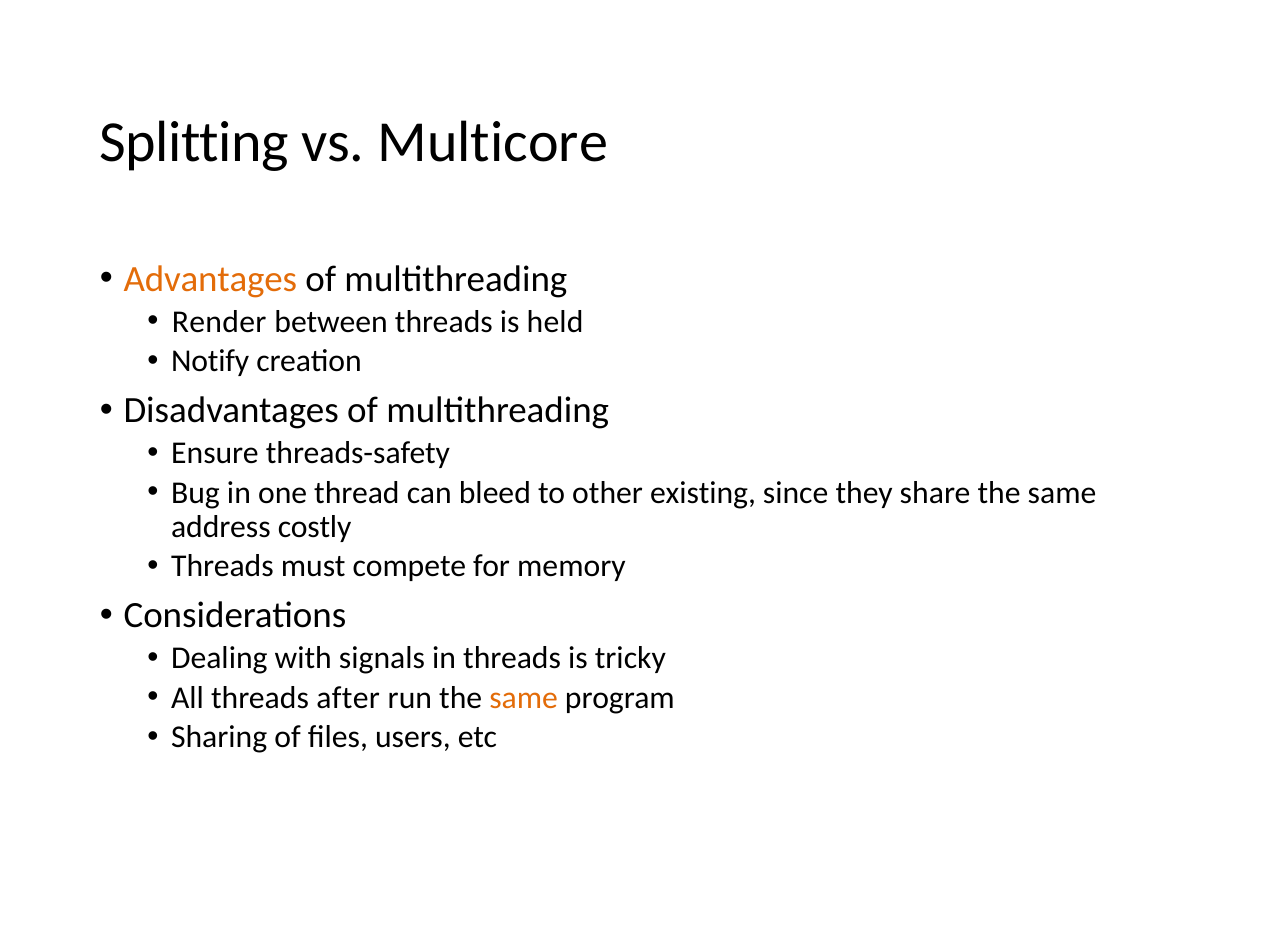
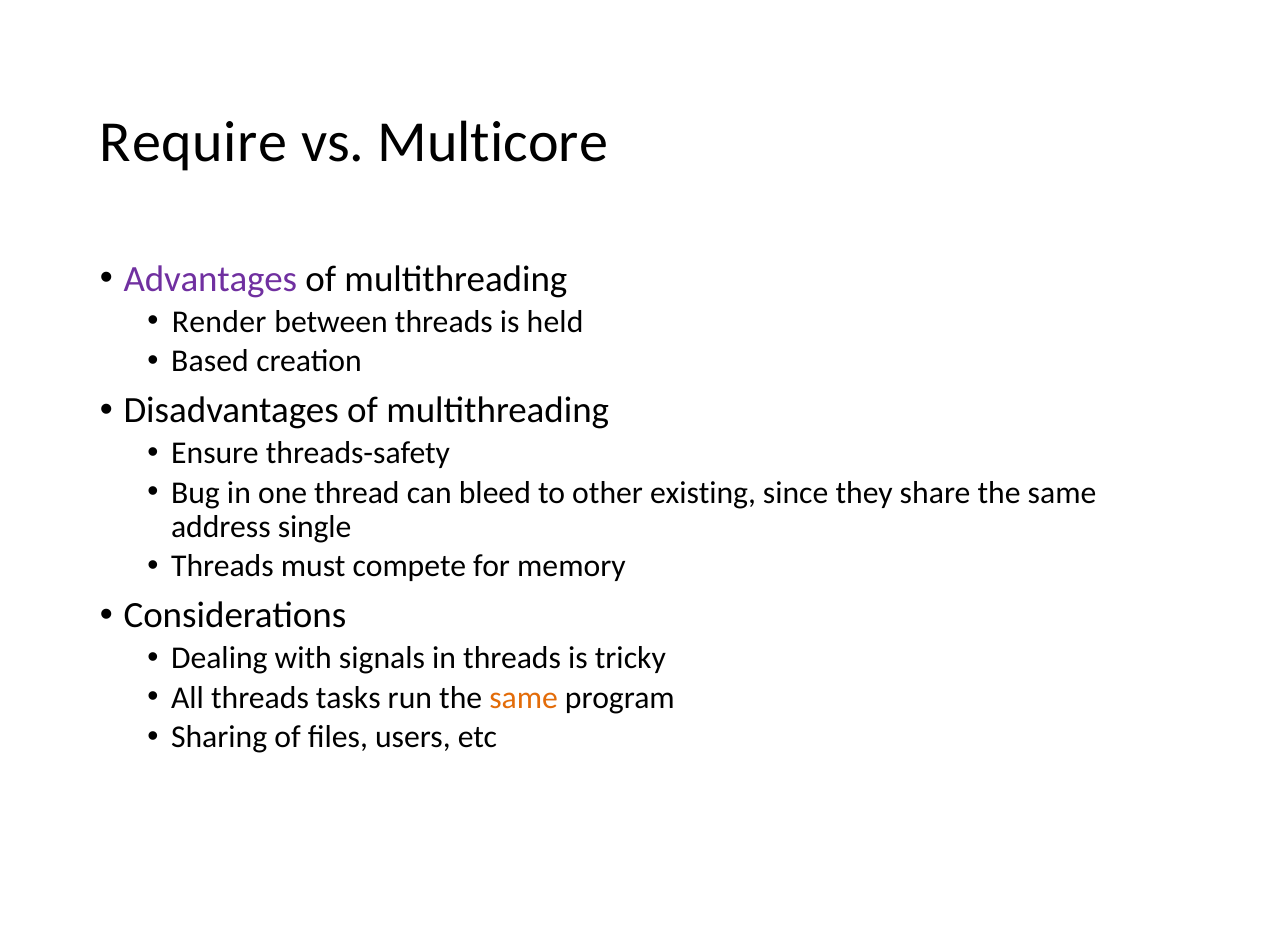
Splitting: Splitting -> Require
Advantages colour: orange -> purple
Notify: Notify -> Based
costly: costly -> single
after: after -> tasks
